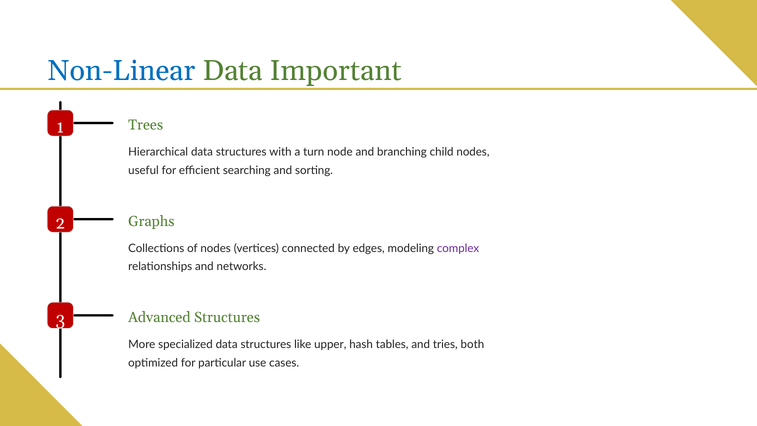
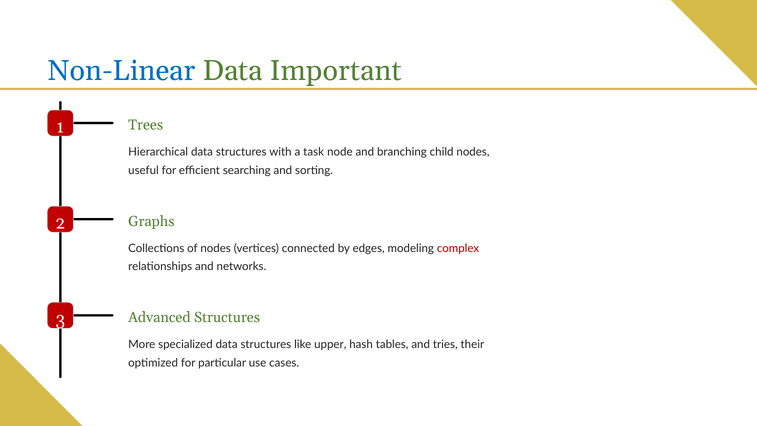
turn: turn -> task
complex colour: purple -> red
both: both -> their
